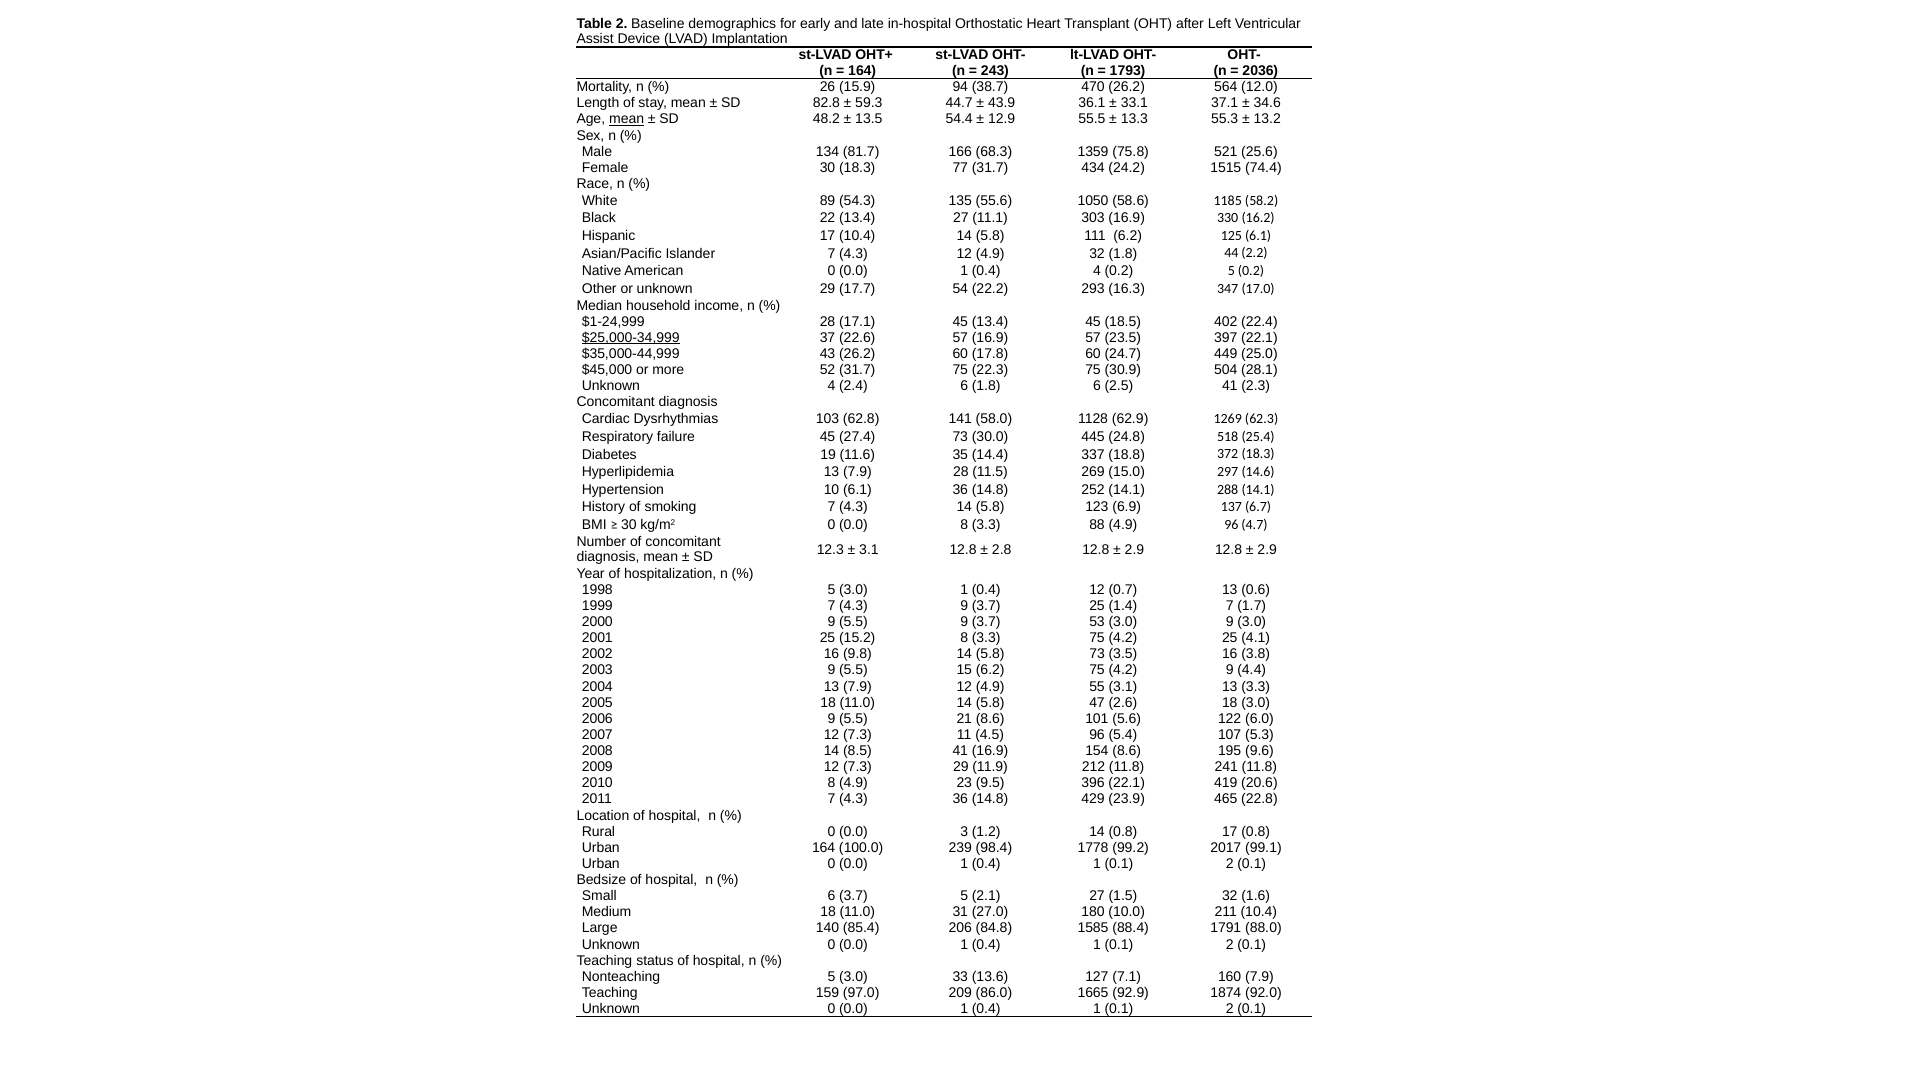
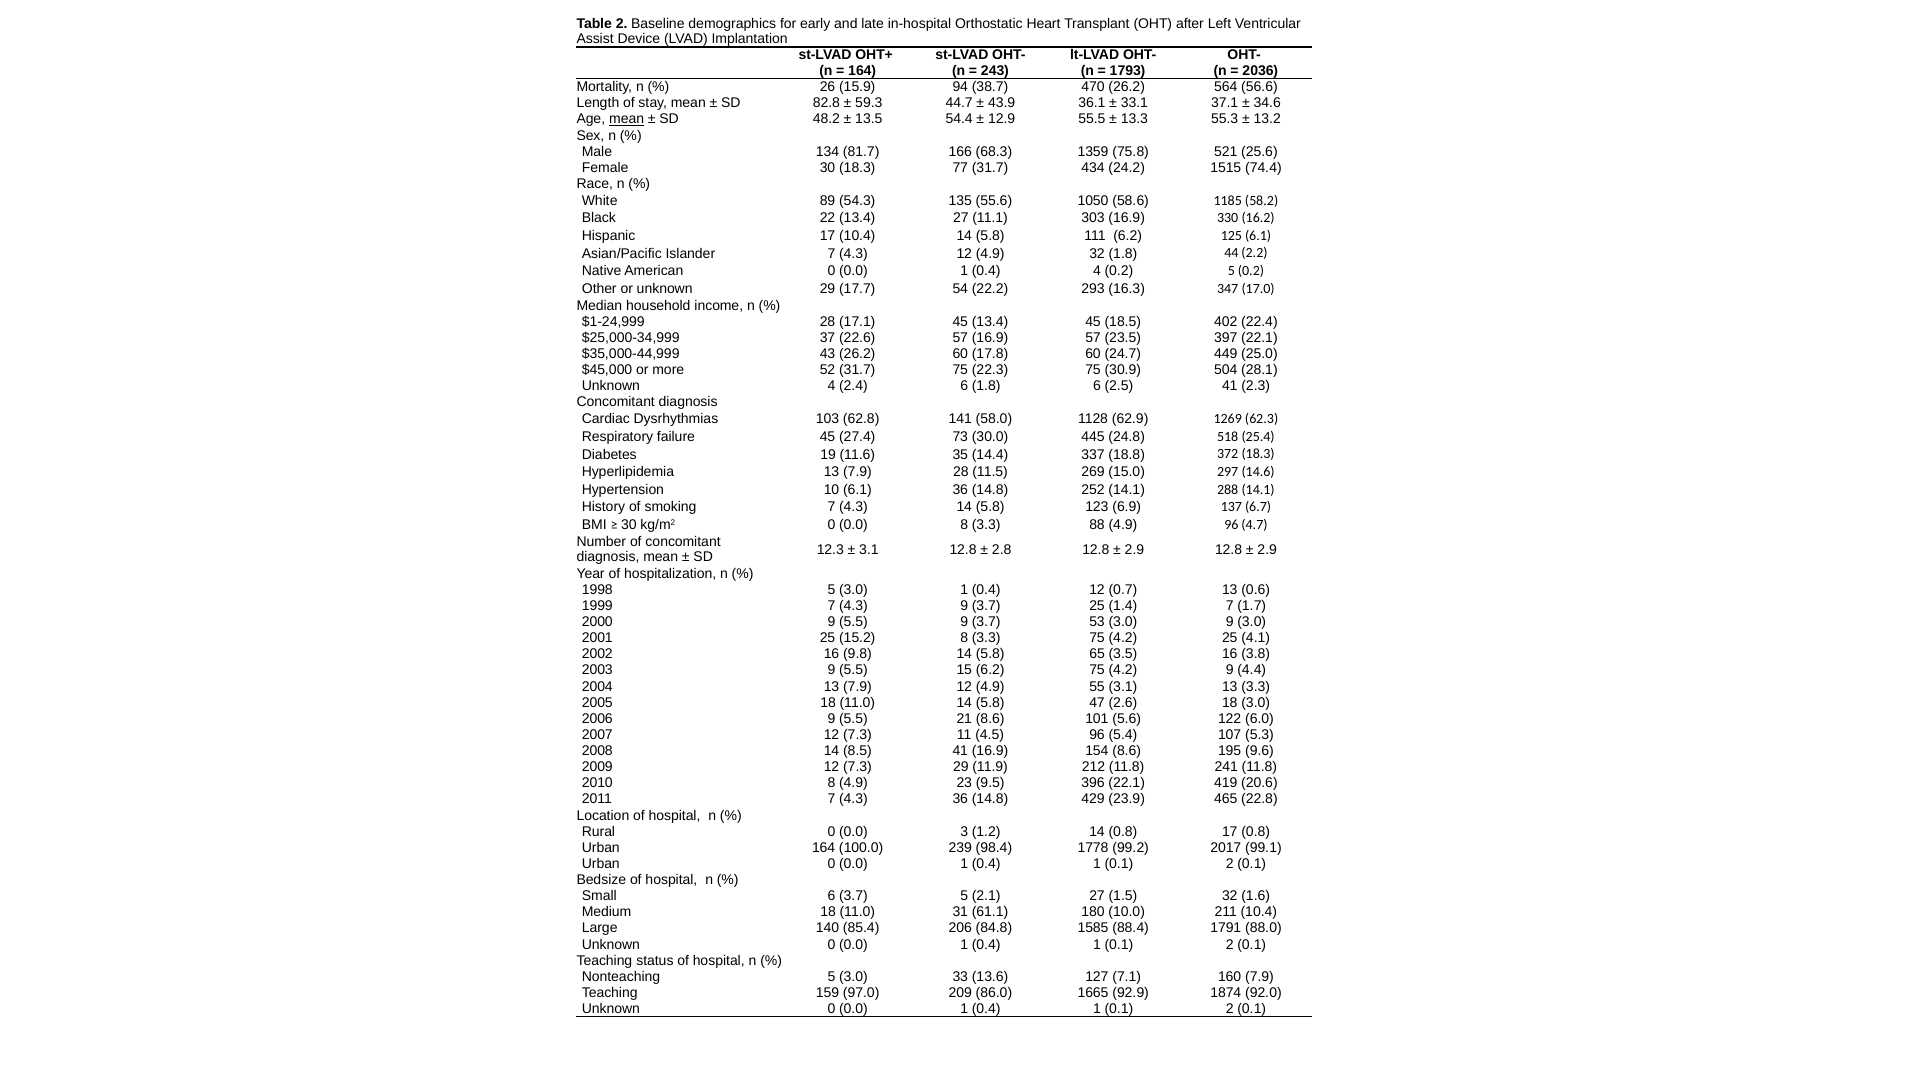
12.0: 12.0 -> 56.6
$25,000-34,999 underline: present -> none
5.8 73: 73 -> 65
27.0: 27.0 -> 61.1
